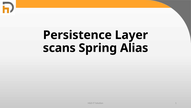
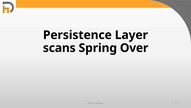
Alias: Alias -> Over
